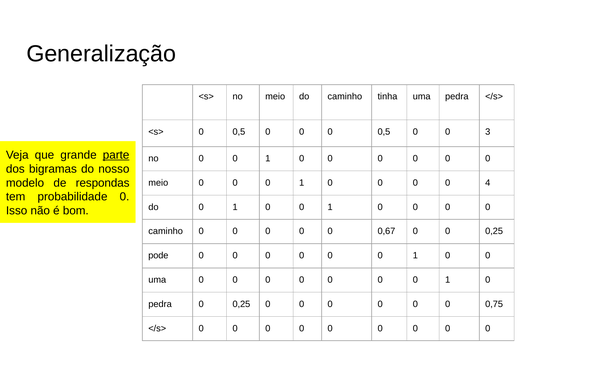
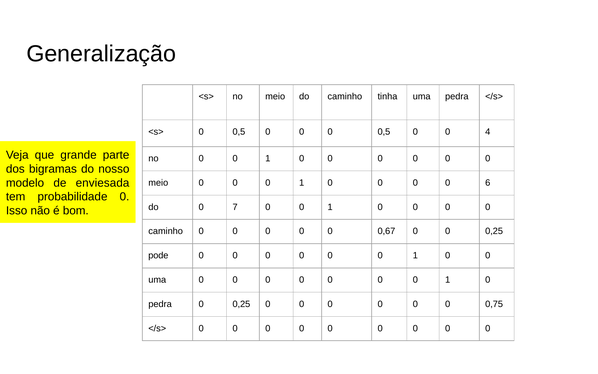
3: 3 -> 4
parte underline: present -> none
respondas: respondas -> enviesada
4: 4 -> 6
do 0 1: 1 -> 7
